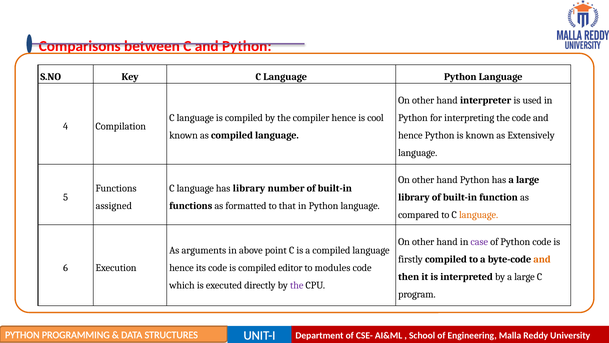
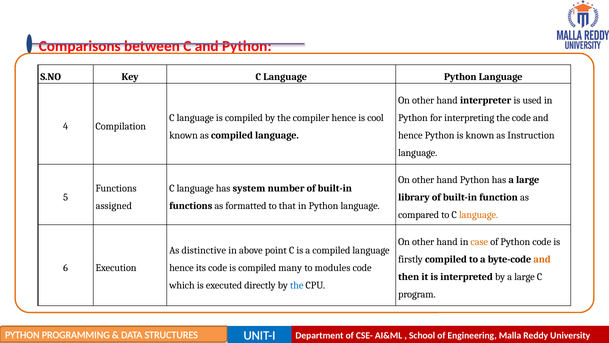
Extensively: Extensively -> Instruction
has library: library -> system
case colour: purple -> orange
arguments: arguments -> distinctive
editor: editor -> many
the at (297, 285) colour: purple -> blue
